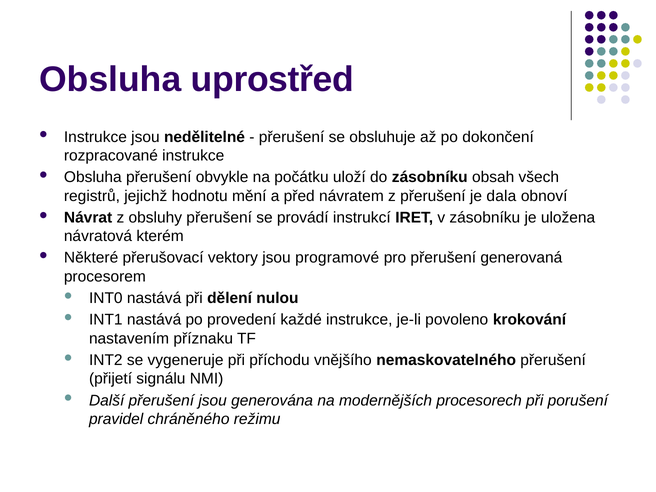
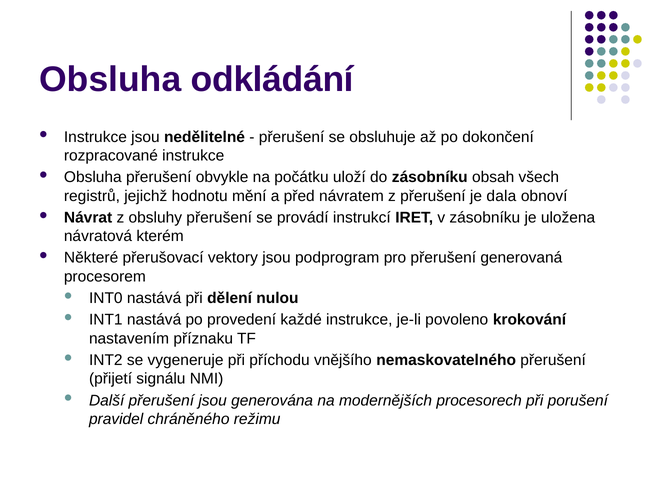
uprostřed: uprostřed -> odkládání
programové: programové -> podprogram
